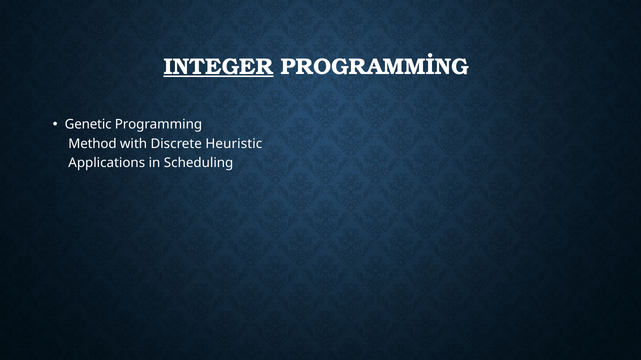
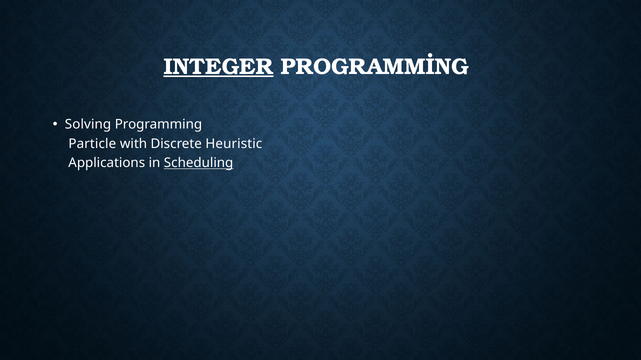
Genetic: Genetic -> Solving
Method: Method -> Particle
Scheduling underline: none -> present
